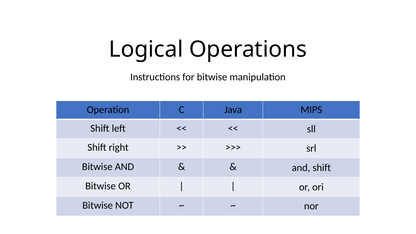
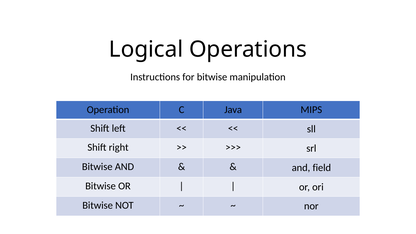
and shift: shift -> field
